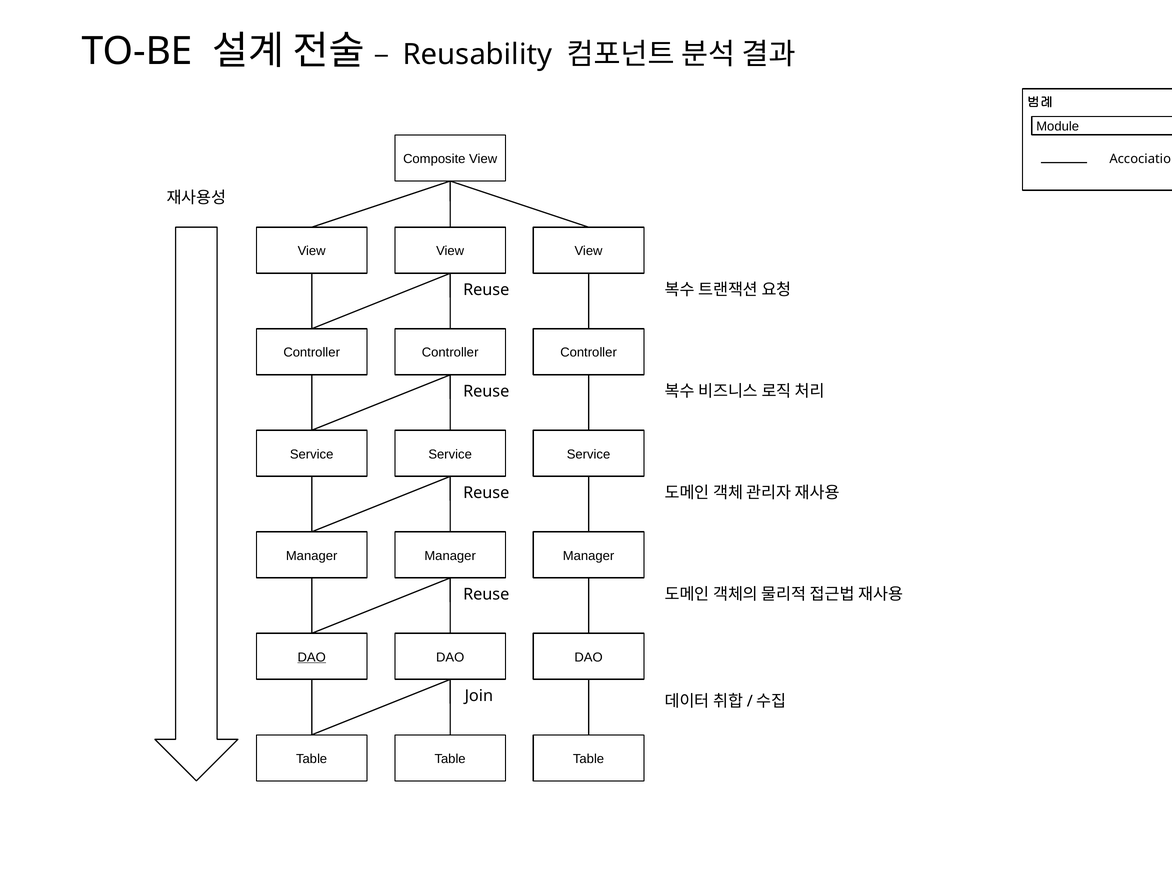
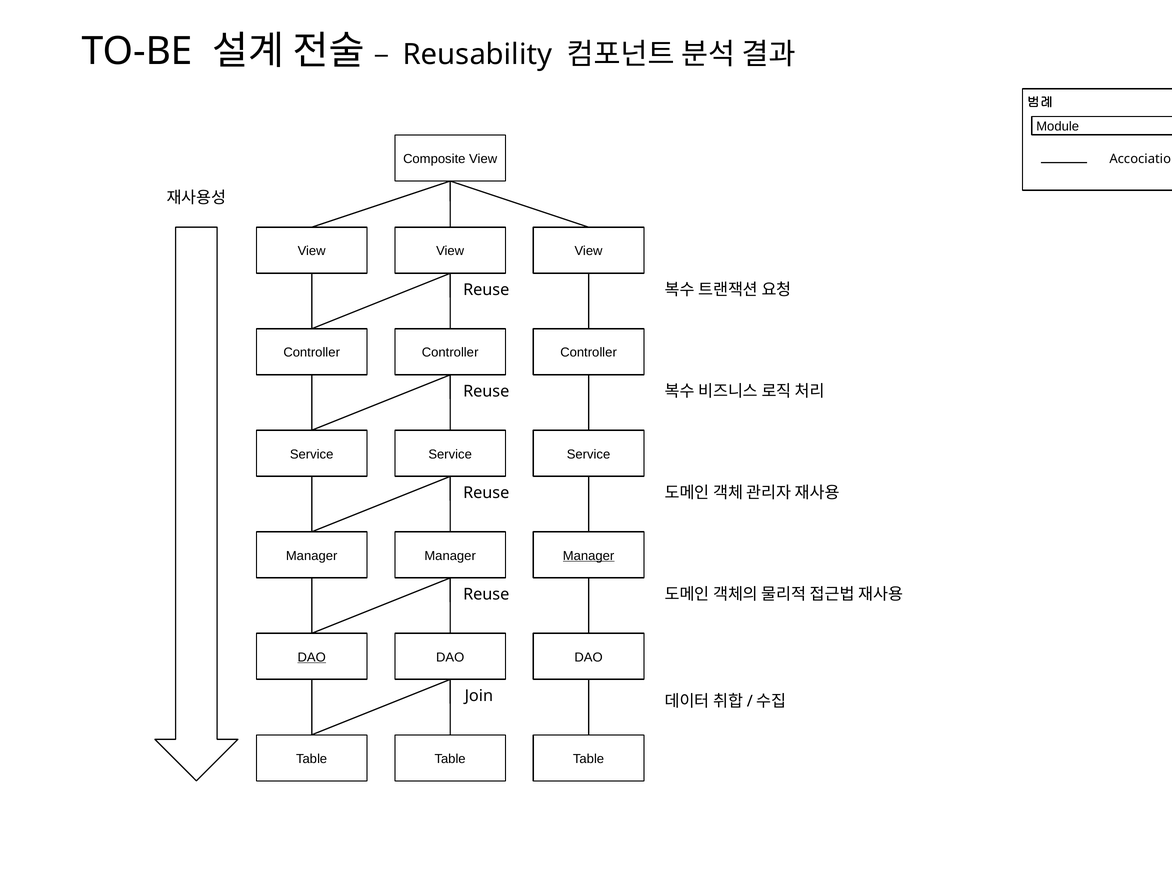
Manager at (589, 556) underline: none -> present
